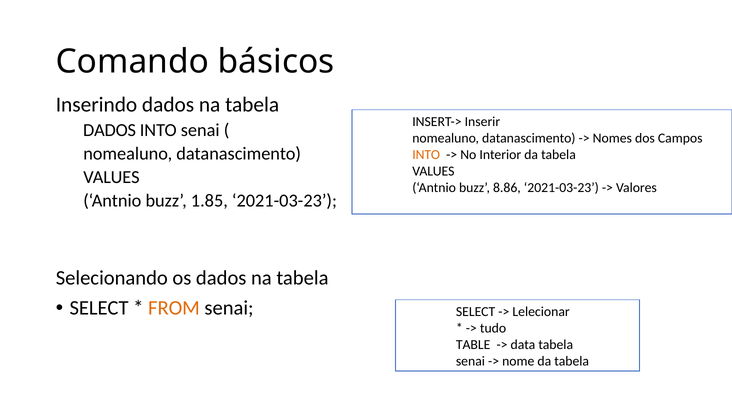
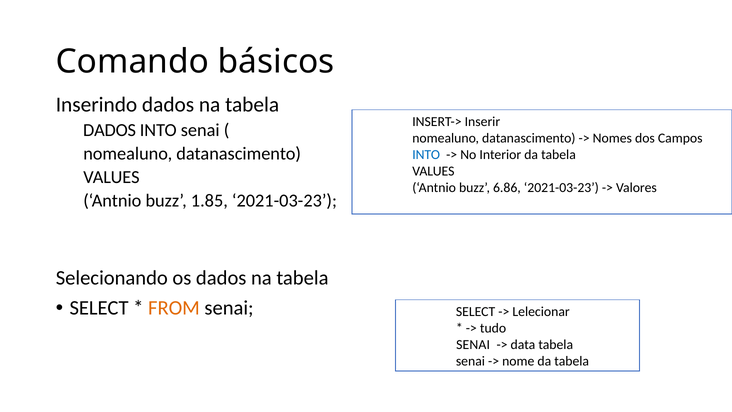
INTO at (426, 154) colour: orange -> blue
8.86: 8.86 -> 6.86
TABLE at (473, 344): TABLE -> SENAI
